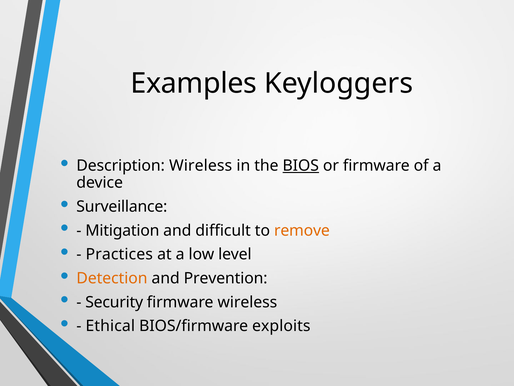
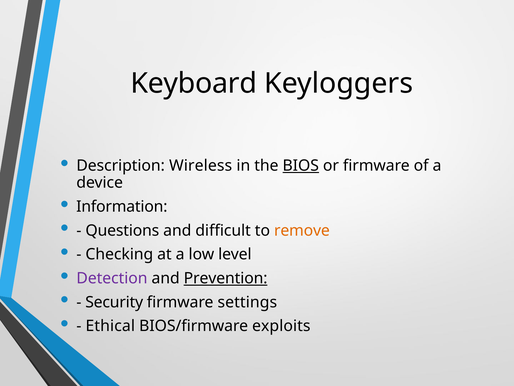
Examples: Examples -> Keyboard
Surveillance: Surveillance -> Information
Mitigation: Mitigation -> Questions
Practices: Practices -> Checking
Detection colour: orange -> purple
Prevention underline: none -> present
firmware wireless: wireless -> settings
